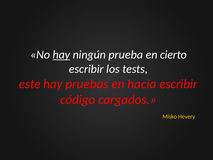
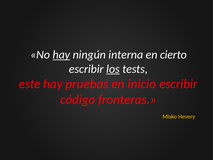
prueba: prueba -> interna
los underline: none -> present
hacia: hacia -> inicio
cargados: cargados -> fronteras
